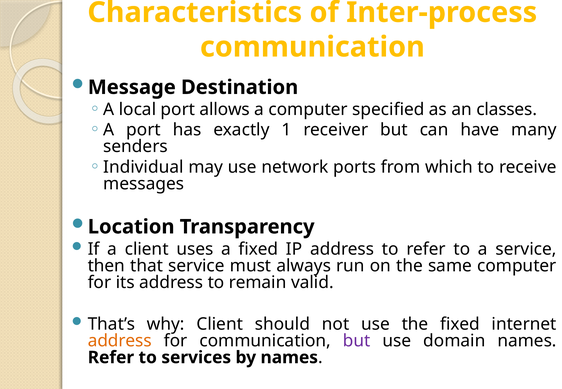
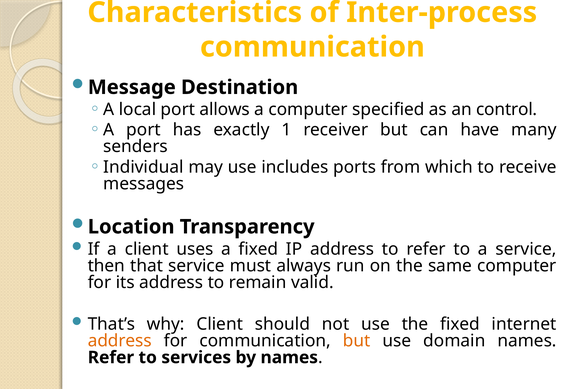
classes: classes -> control
network: network -> includes
but at (357, 341) colour: purple -> orange
